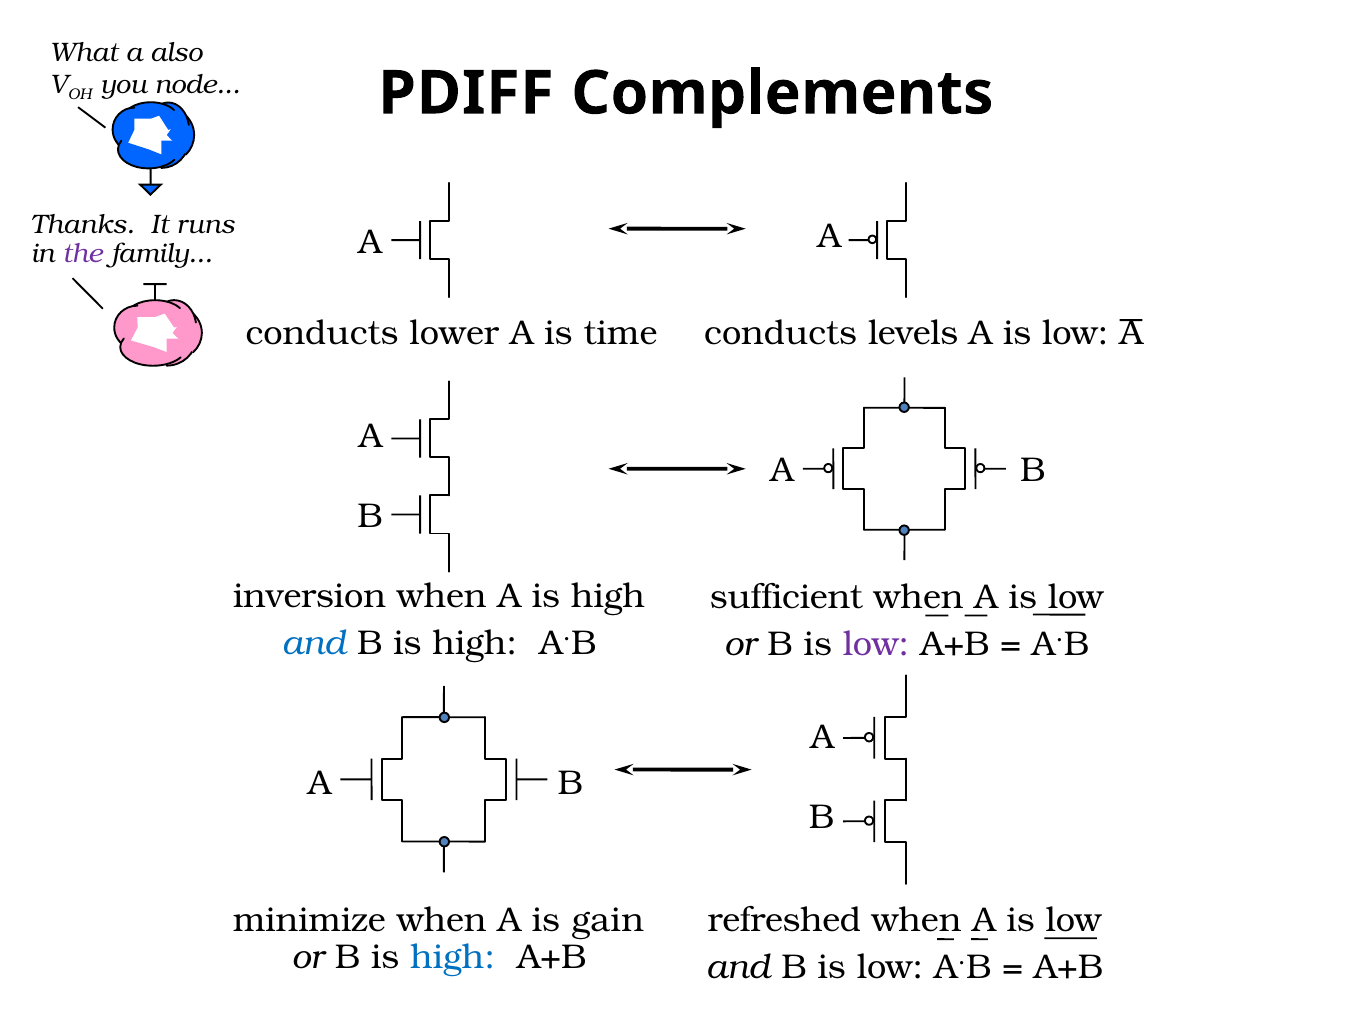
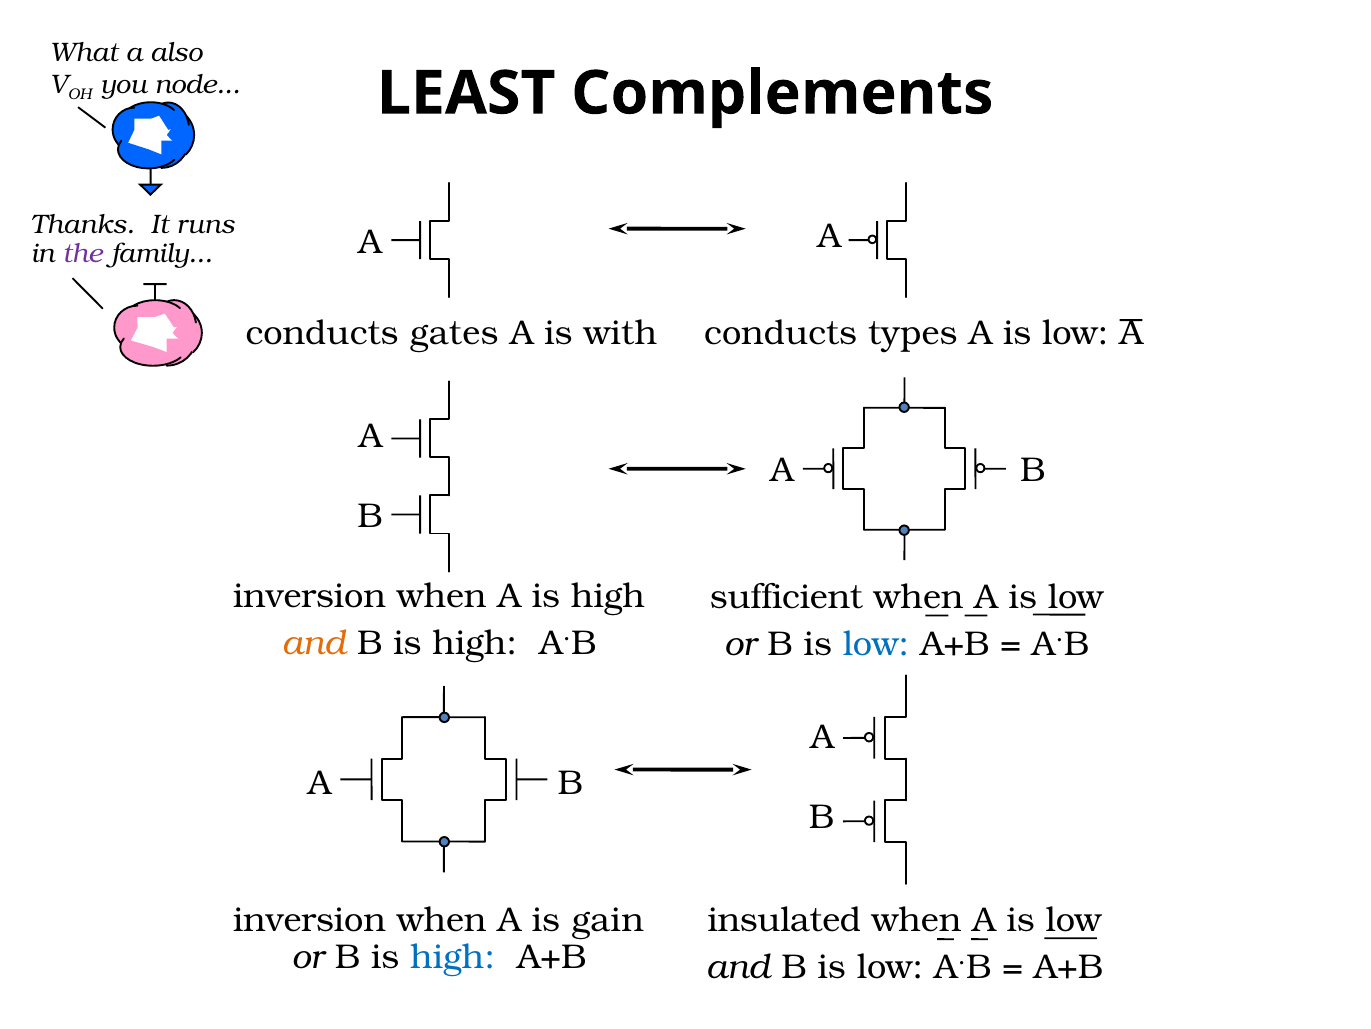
PDIFF: PDIFF -> LEAST
lower: lower -> gates
time: time -> with
levels: levels -> types
and at (314, 643) colour: blue -> orange
low at (876, 643) colour: purple -> blue
minimize at (309, 919): minimize -> inversion
refreshed: refreshed -> insulated
